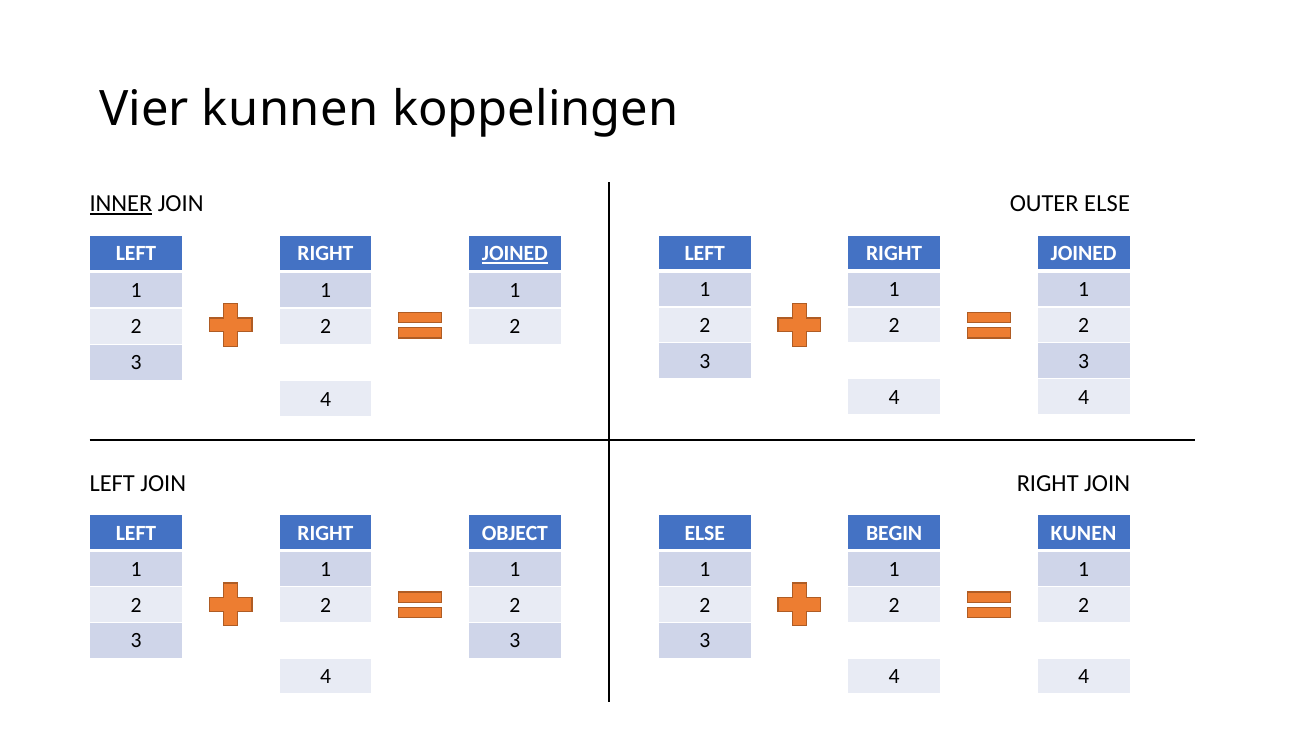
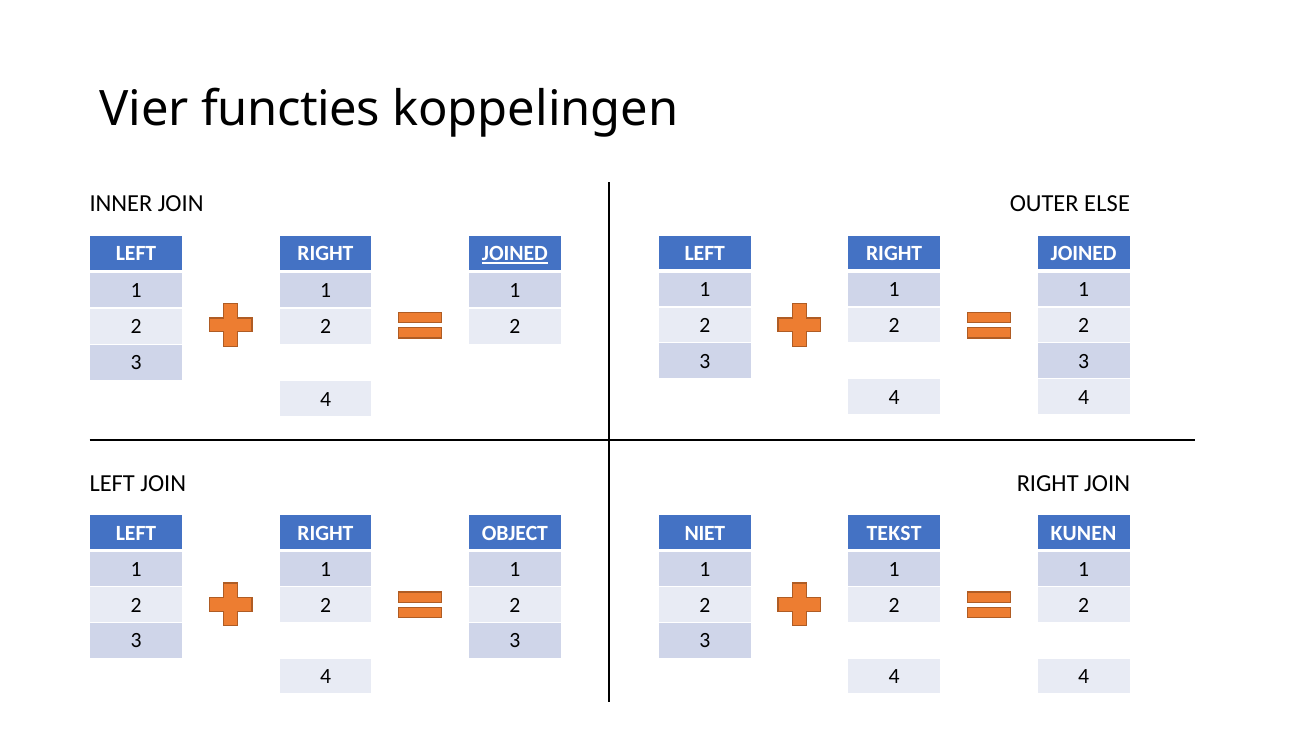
kunnen: kunnen -> functies
INNER underline: present -> none
ELSE at (705, 533): ELSE -> NIET
BEGIN: BEGIN -> TEKST
